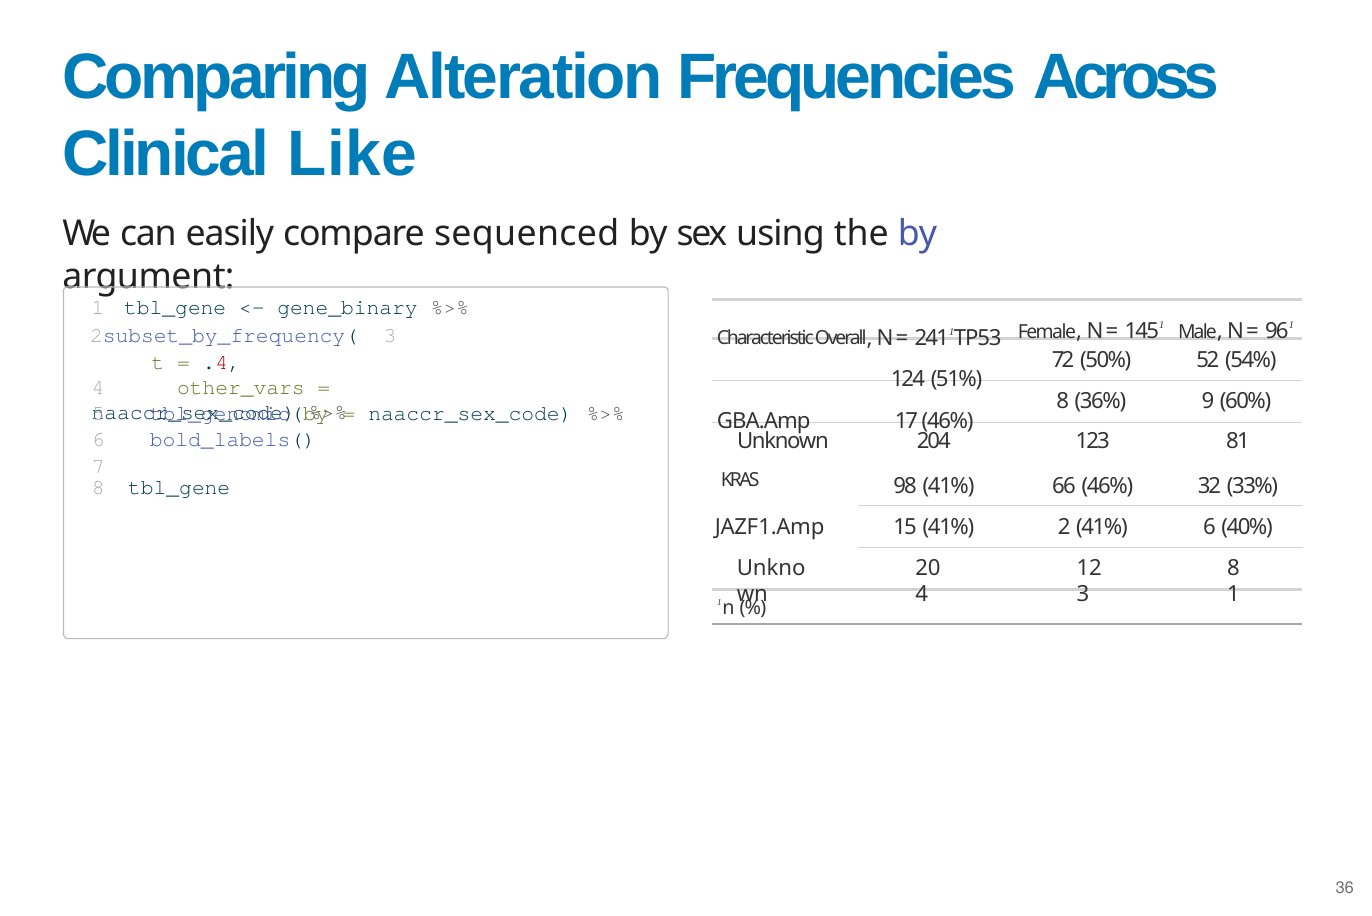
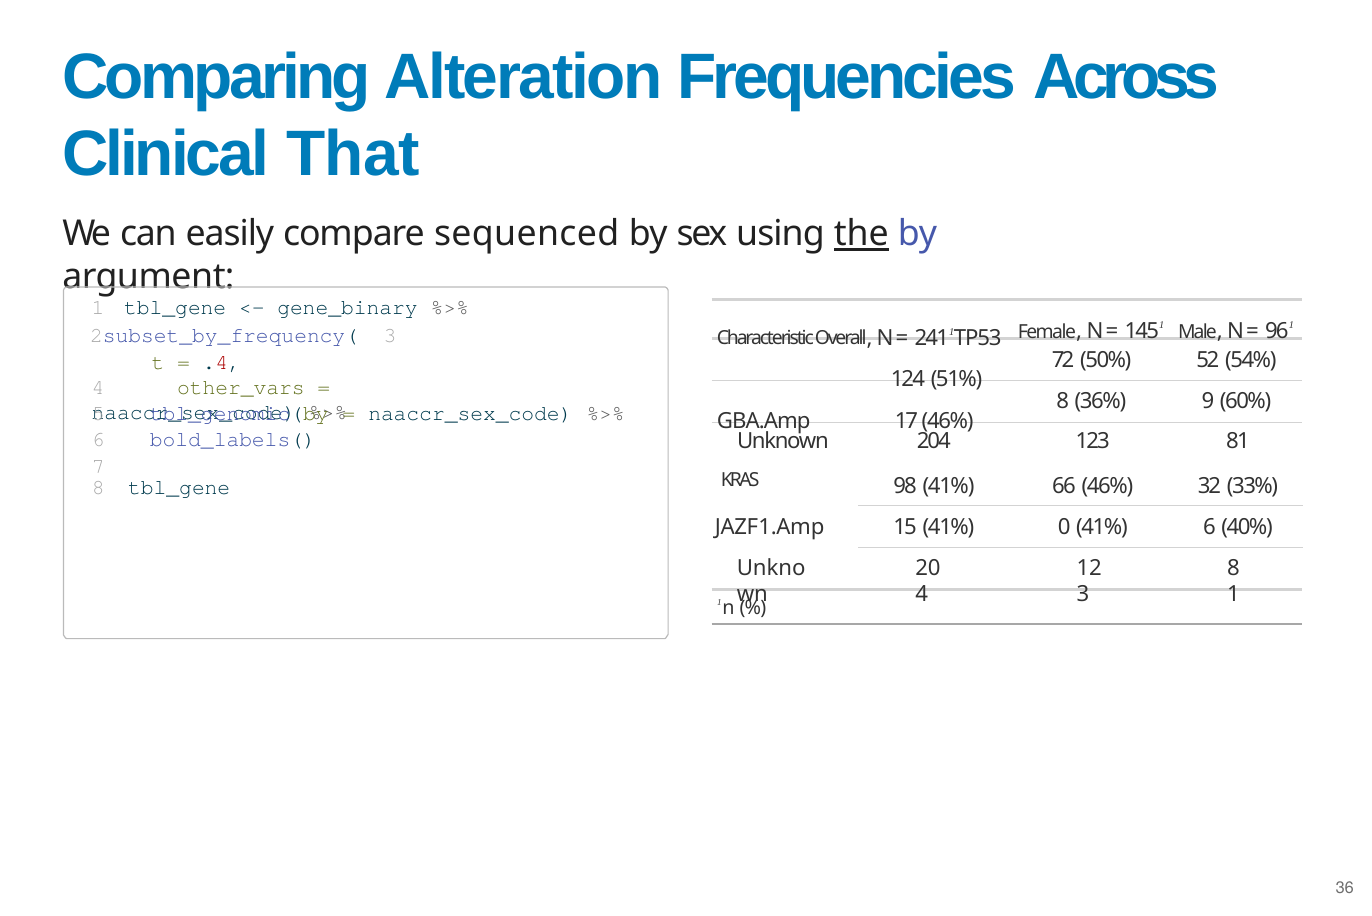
Like: Like -> That
the underline: none -> present
2: 2 -> 0
